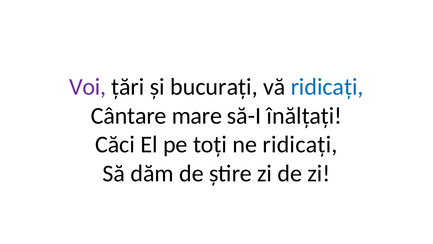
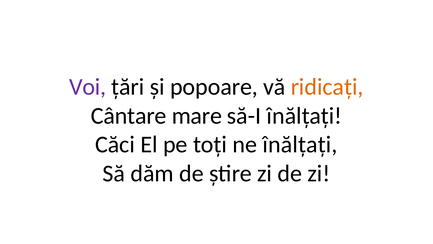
bucurați: bucurați -> popoare
ridicați at (327, 87) colour: blue -> orange
ne ridicați: ridicați -> înălțați
